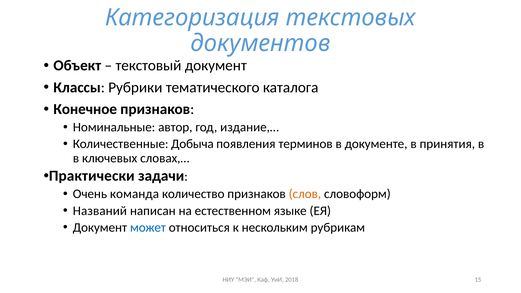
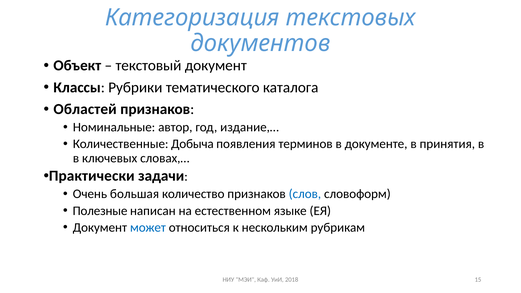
Конечное: Конечное -> Областей
команда: команда -> большая
слов colour: orange -> blue
Названий: Названий -> Полезные
